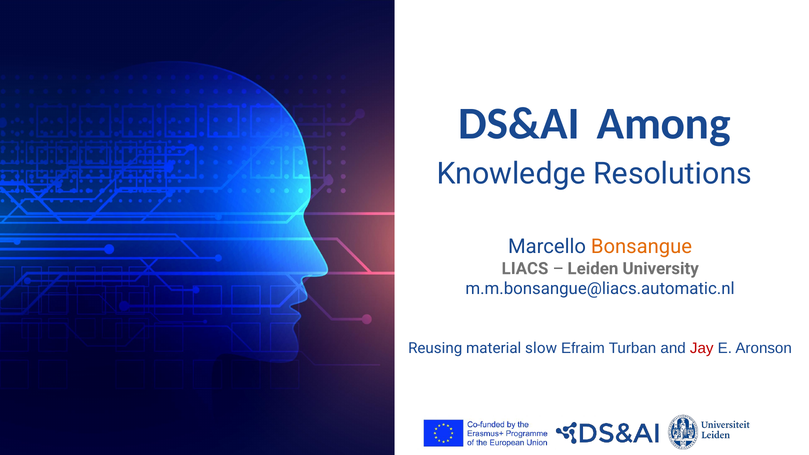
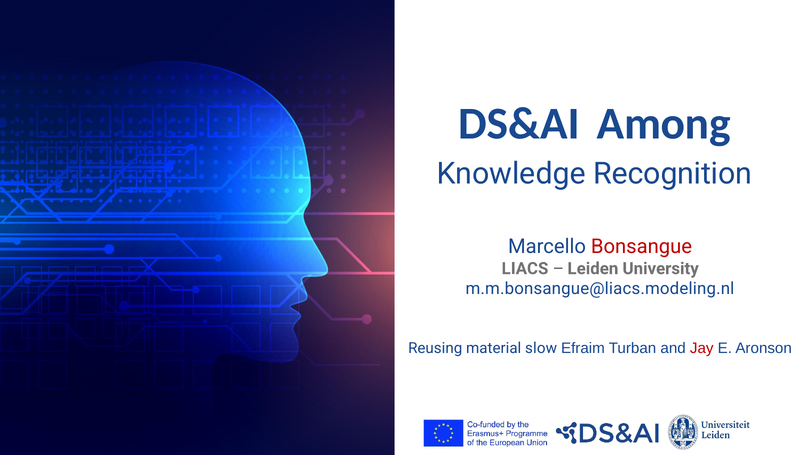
Resolutions: Resolutions -> Recognition
Bonsangue colour: orange -> red
m.m.bonsangue@liacs.automatic.nl: m.m.bonsangue@liacs.automatic.nl -> m.m.bonsangue@liacs.modeling.nl
